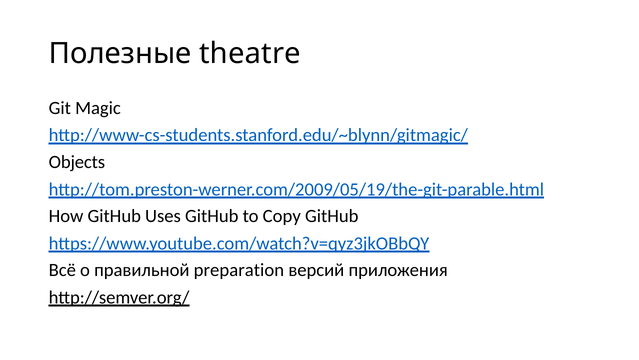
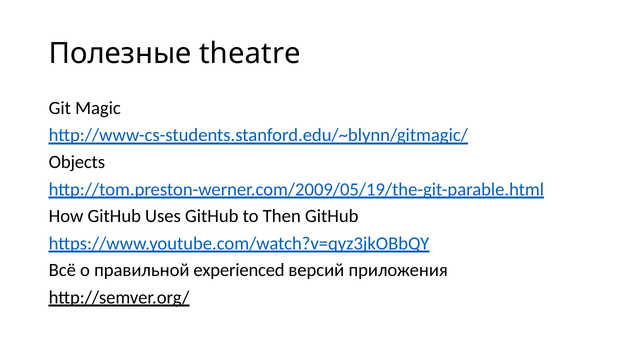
Copy: Copy -> Then
preparation: preparation -> experienced
